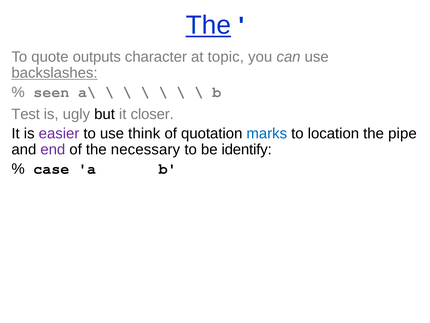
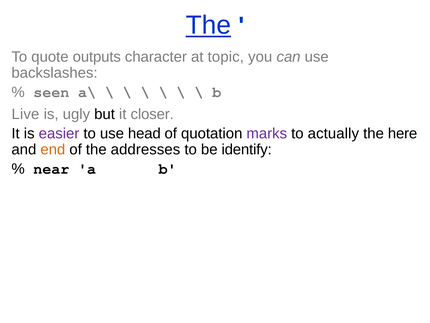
backslashes underline: present -> none
Test: Test -> Live
think: think -> head
marks colour: blue -> purple
location: location -> actually
pipe: pipe -> here
end colour: purple -> orange
necessary: necessary -> addresses
case: case -> near
